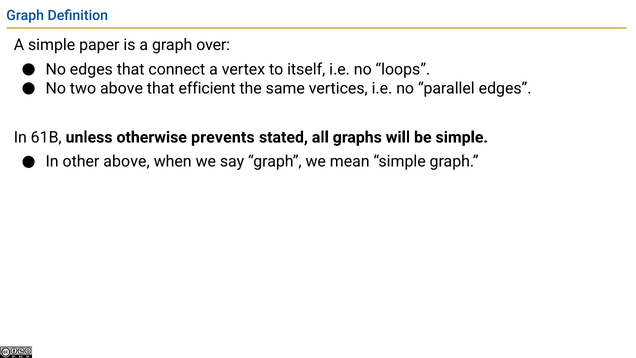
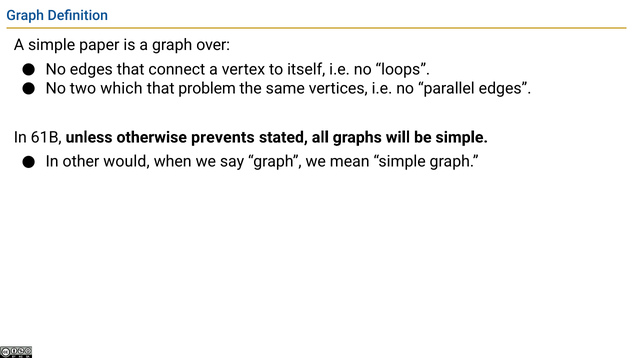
two above: above -> which
efficient: efficient -> problem
other above: above -> would
